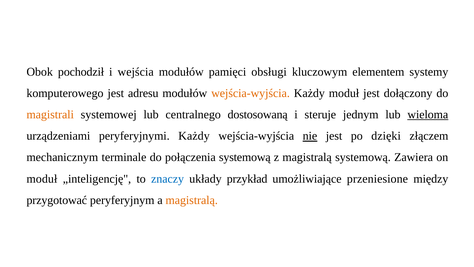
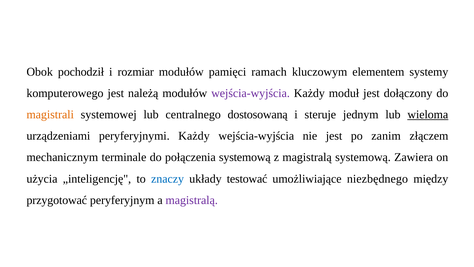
wejścia: wejścia -> rozmiar
obsługi: obsługi -> ramach
adresu: adresu -> należą
wejścia-wyjścia at (251, 93) colour: orange -> purple
nie underline: present -> none
dzięki: dzięki -> zanim
moduł at (42, 179): moduł -> użycia
przykład: przykład -> testować
przeniesione: przeniesione -> niezbędnego
magistralą at (192, 200) colour: orange -> purple
